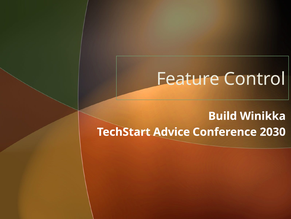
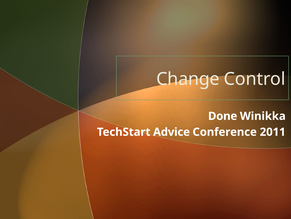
Feature: Feature -> Change
Build: Build -> Done
2030: 2030 -> 2011
